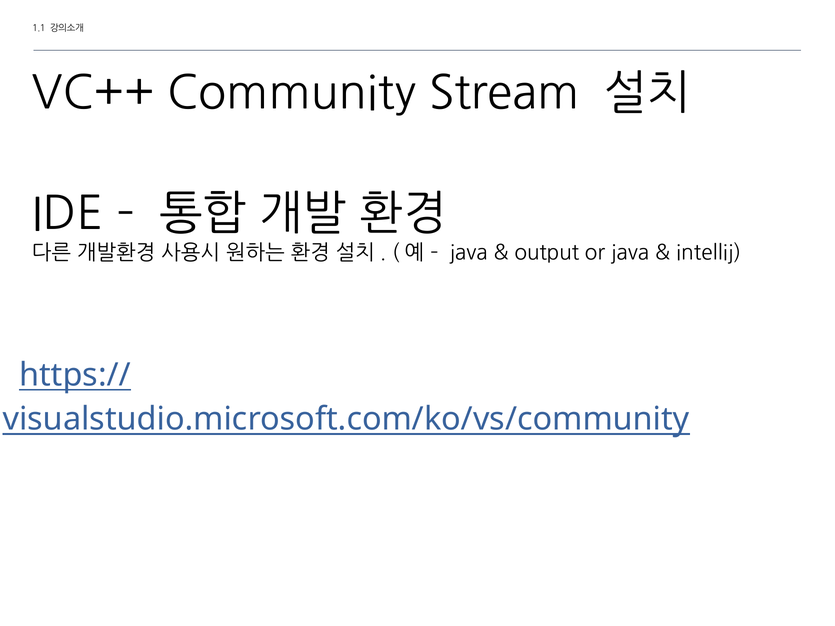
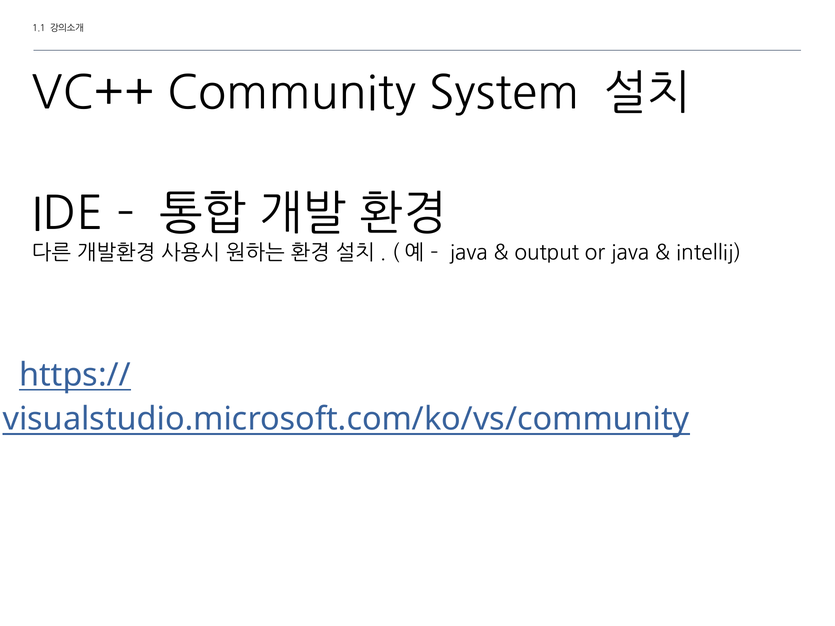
Stream: Stream -> System
